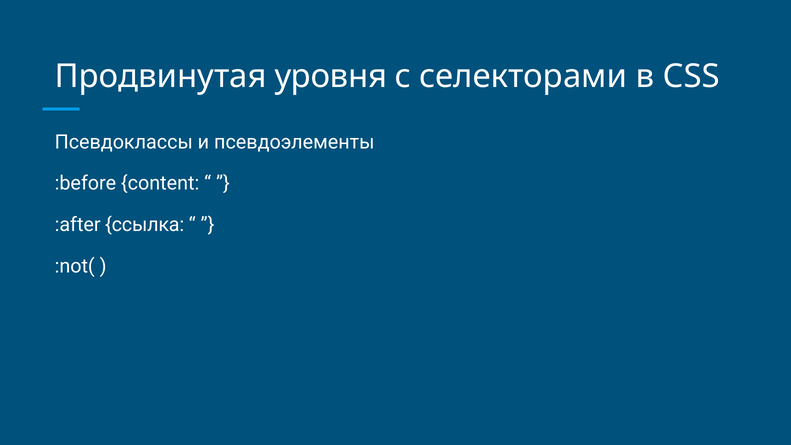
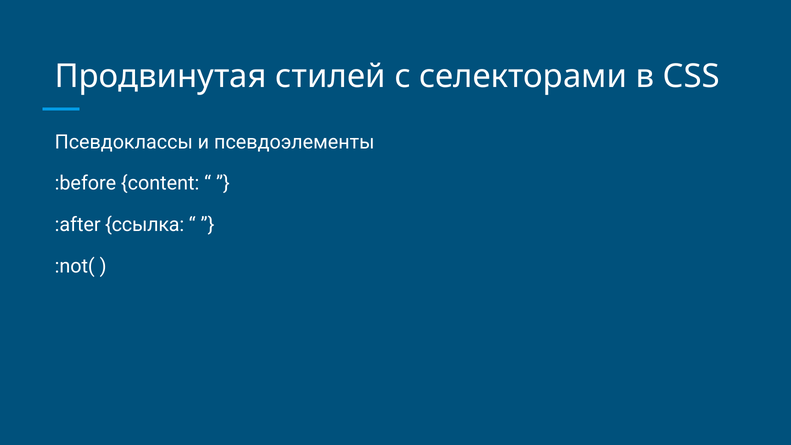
уровня: уровня -> стилей
